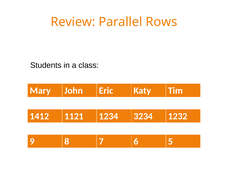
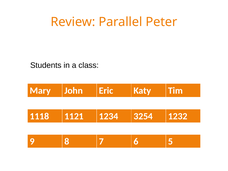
Rows: Rows -> Peter
1412: 1412 -> 1118
3234: 3234 -> 3254
